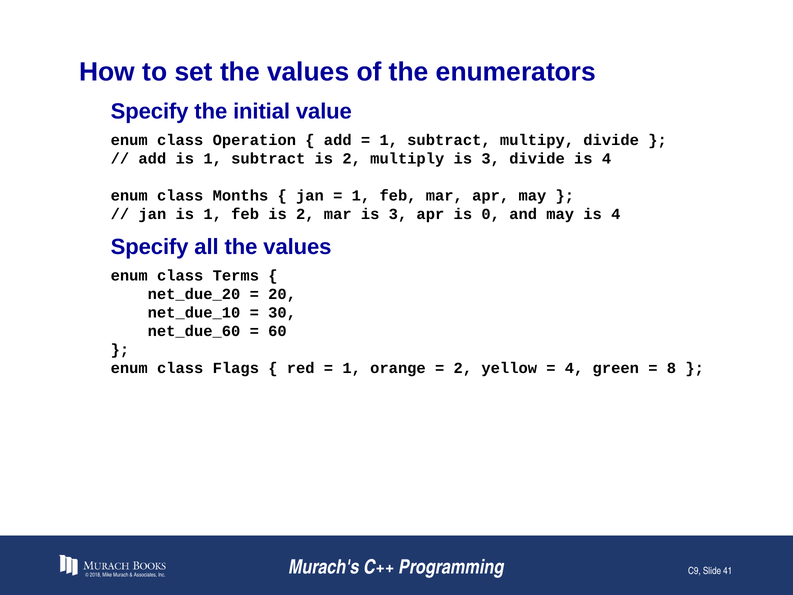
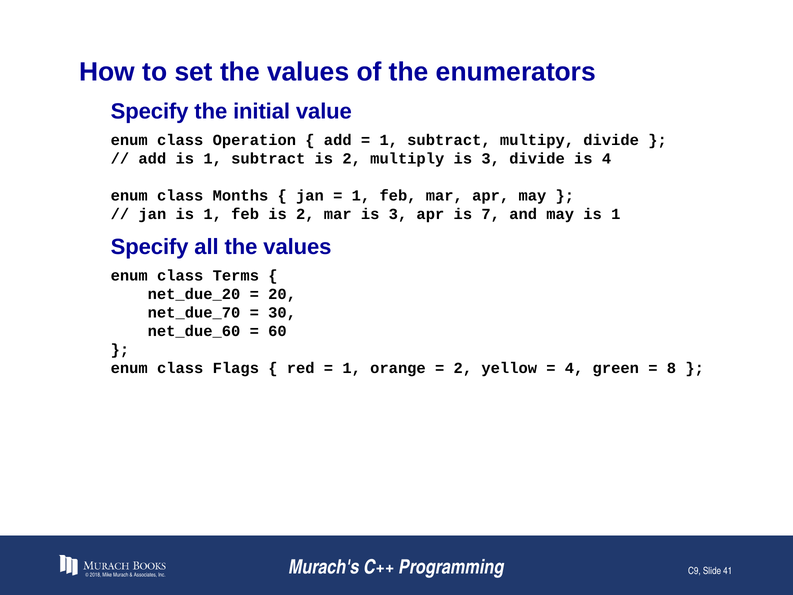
0: 0 -> 7
may is 4: 4 -> 1
net_due_10: net_due_10 -> net_due_70
